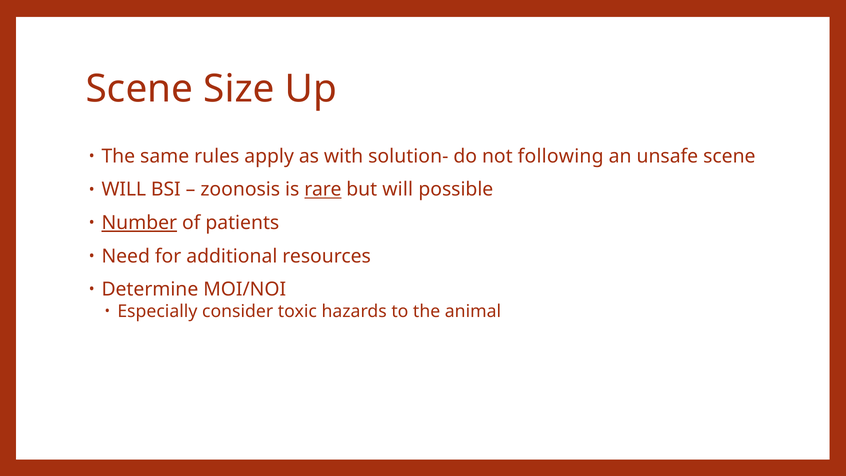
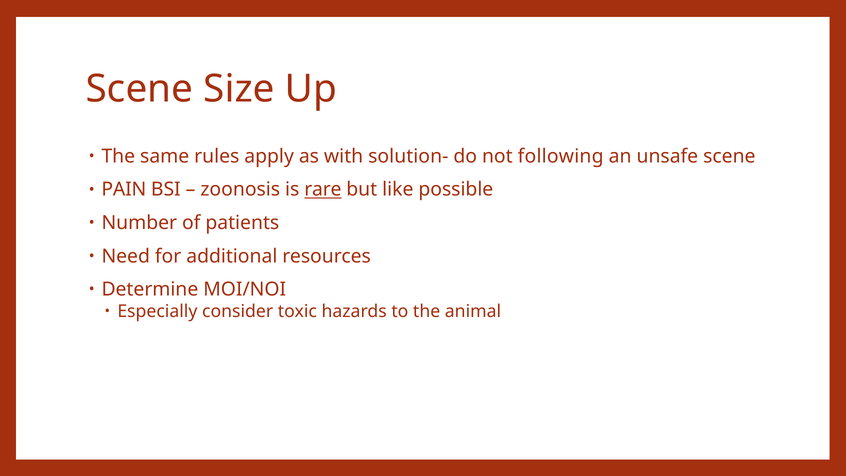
WILL at (124, 190): WILL -> PAIN
but will: will -> like
Number underline: present -> none
